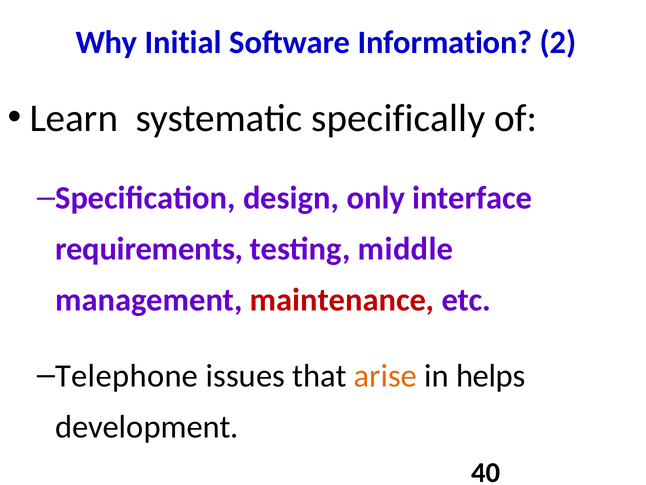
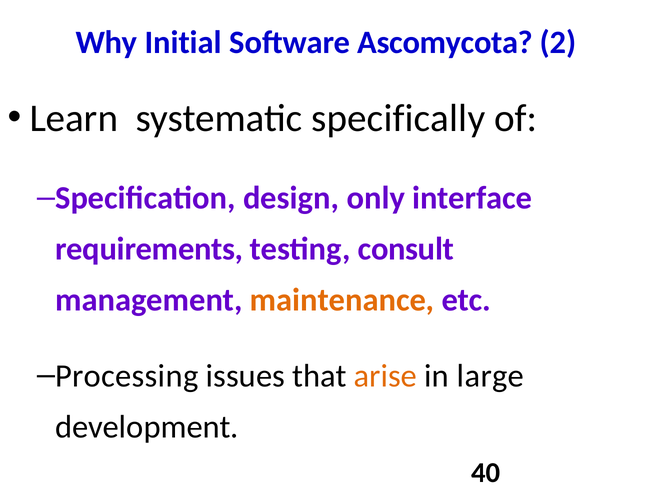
Information: Information -> Ascomycota
middle: middle -> consult
maintenance colour: red -> orange
Telephone: Telephone -> Processing
helps: helps -> large
